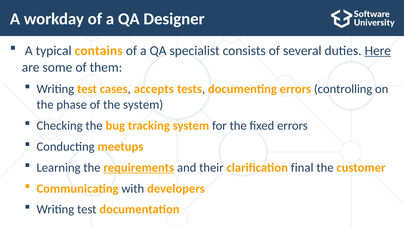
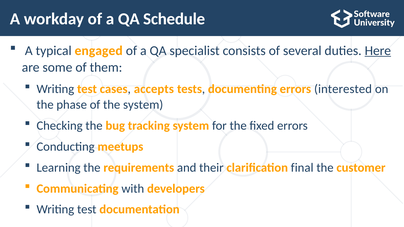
Designer: Designer -> Schedule
contains: contains -> engaged
controlling: controlling -> interested
requirements underline: present -> none
